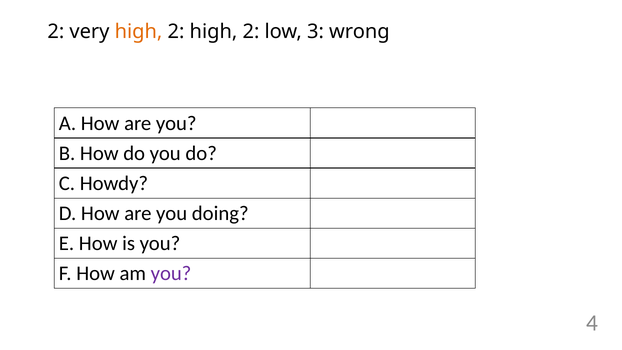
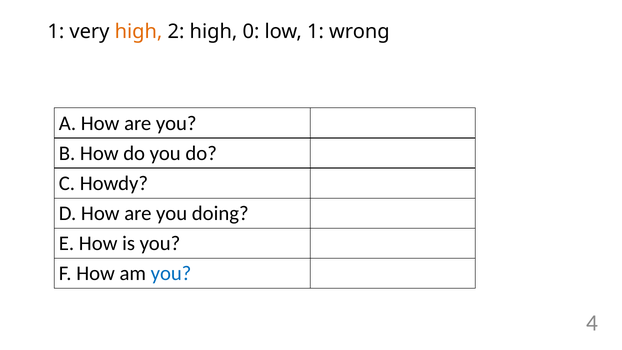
2 at (56, 32): 2 -> 1
2 high 2: 2 -> 0
low 3: 3 -> 1
you at (171, 273) colour: purple -> blue
